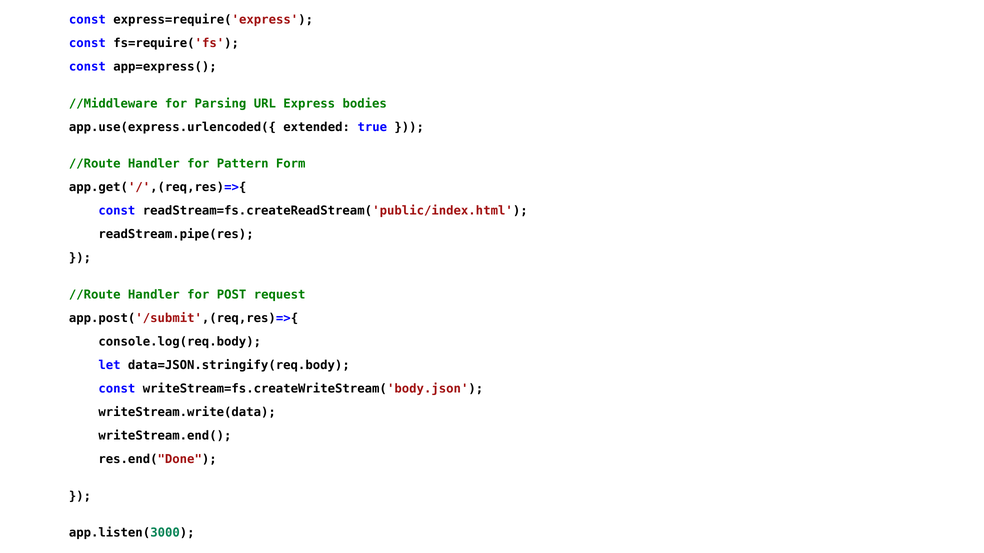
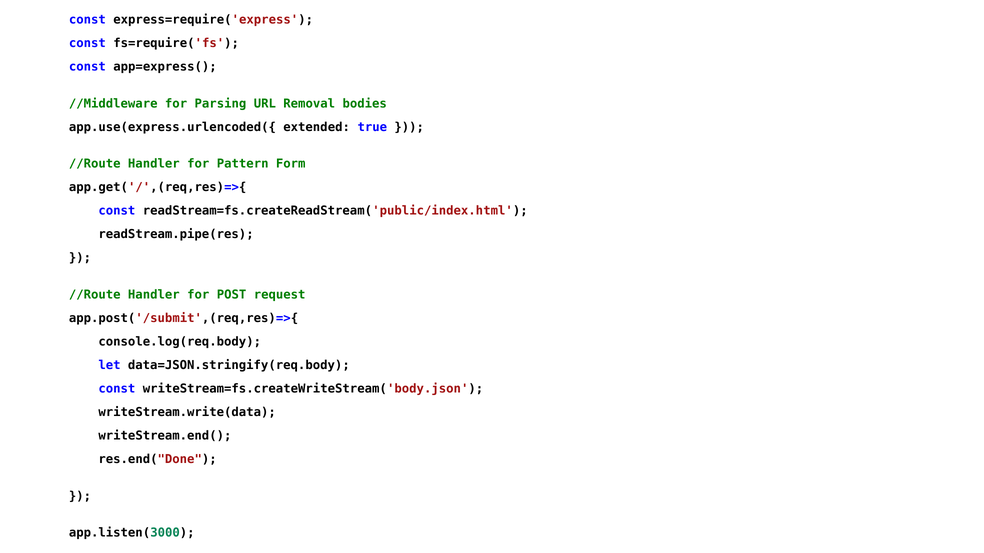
Express: Express -> Removal
